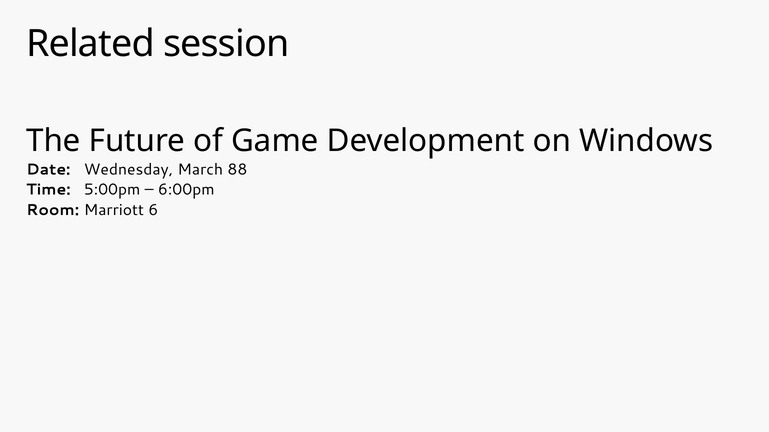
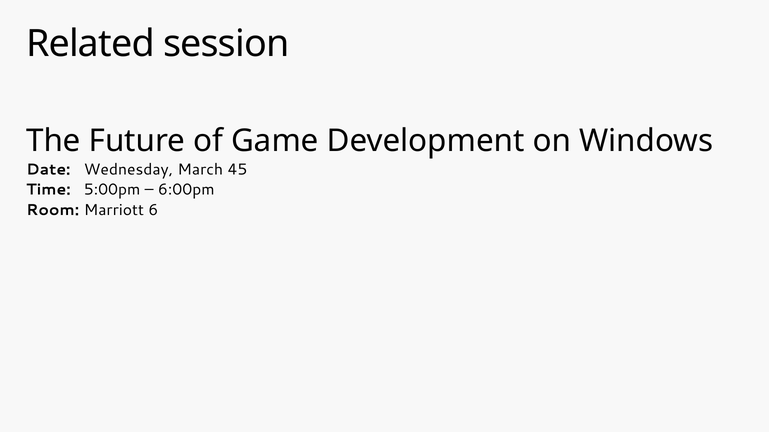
88: 88 -> 45
